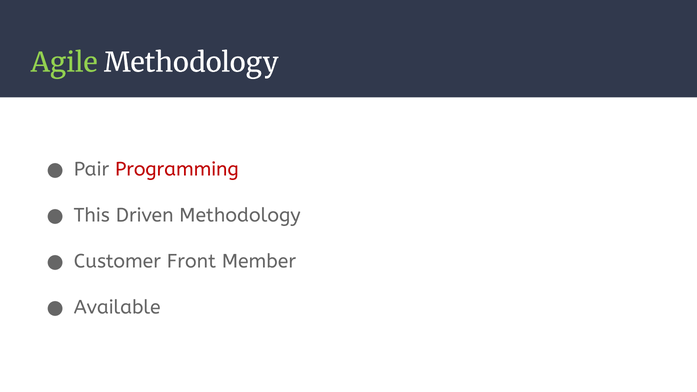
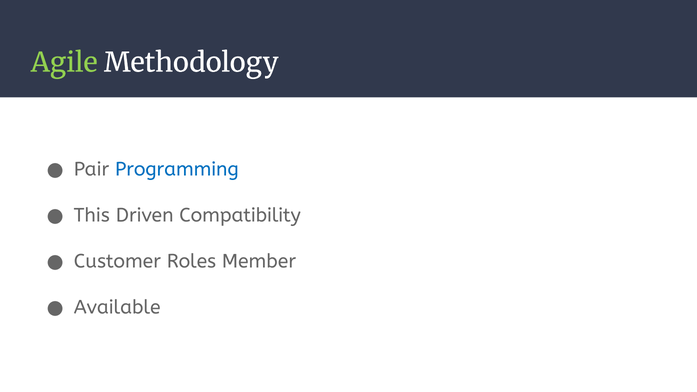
Programming colour: red -> blue
Driven Methodology: Methodology -> Compatibility
Front: Front -> Roles
